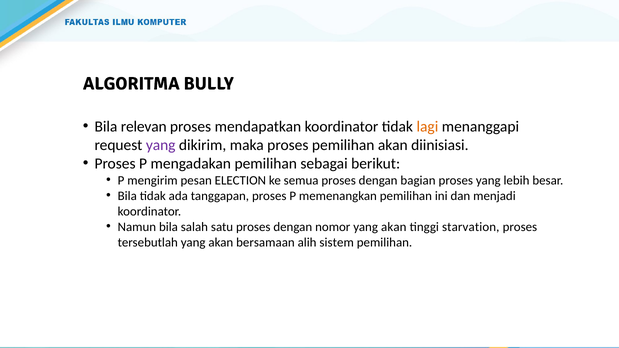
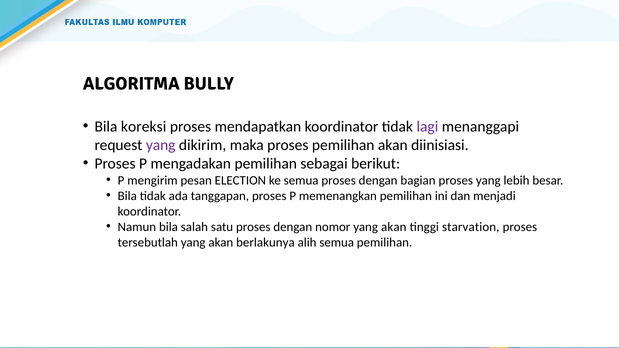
relevan: relevan -> koreksi
lagi colour: orange -> purple
bersamaan: bersamaan -> berlakunya
alih sistem: sistem -> semua
